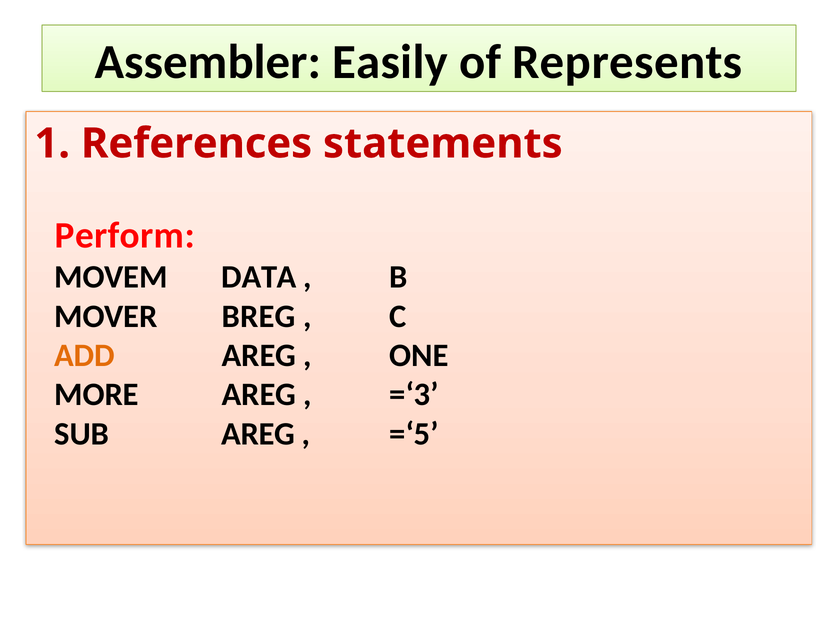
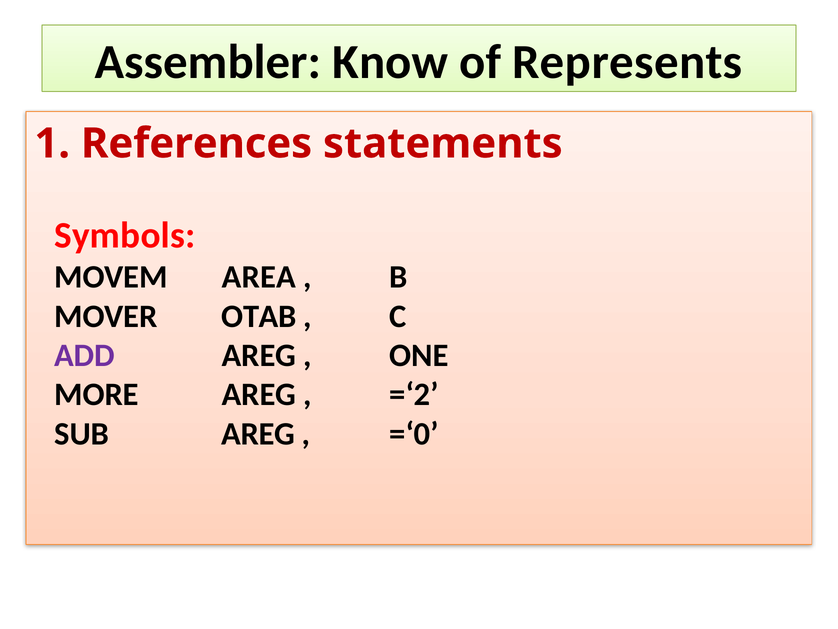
Easily: Easily -> Know
Perform: Perform -> Symbols
DATA: DATA -> AREA
BREG: BREG -> OTAB
ADD colour: orange -> purple
=‘3: =‘3 -> =‘2
=‘5: =‘5 -> =‘0
